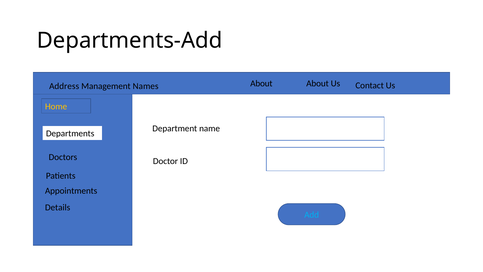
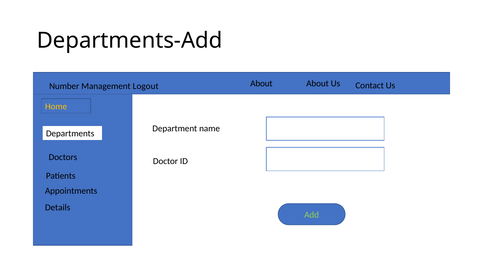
Address: Address -> Number
Names: Names -> Logout
Add colour: light blue -> light green
